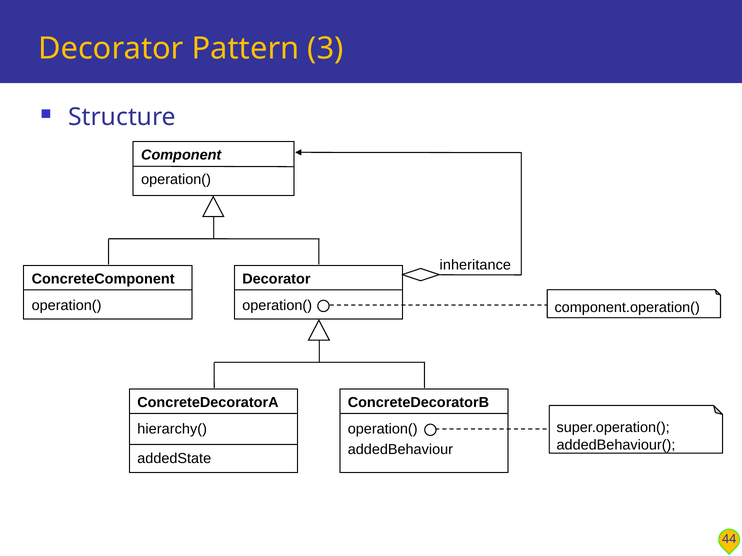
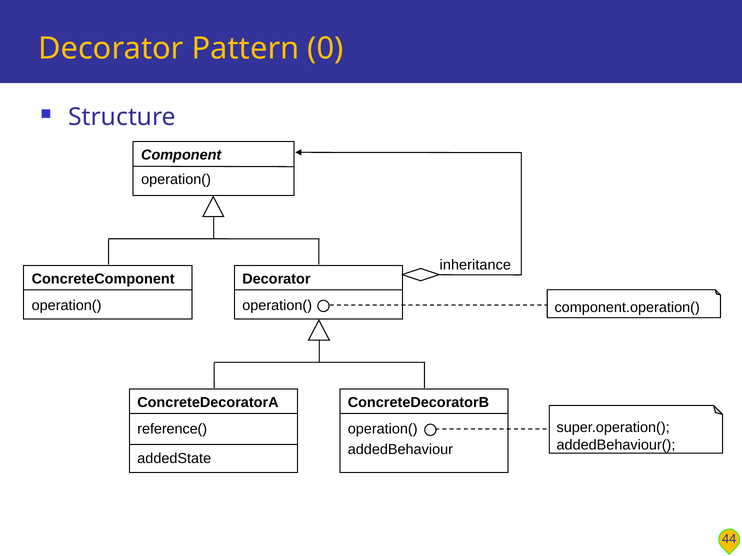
3: 3 -> 0
hierarchy(: hierarchy( -> reference(
